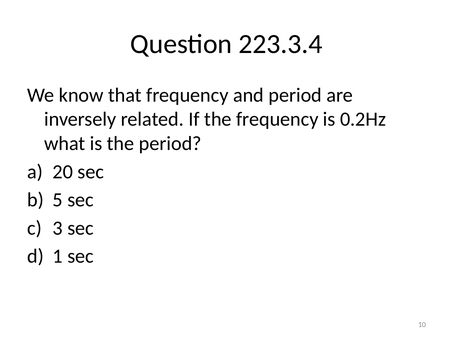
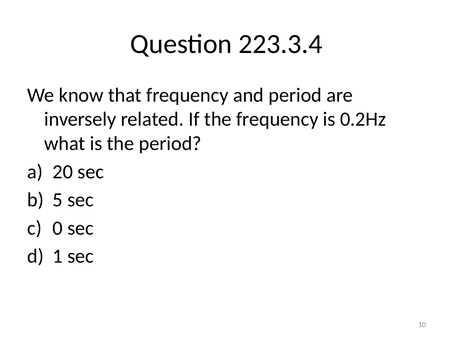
3: 3 -> 0
